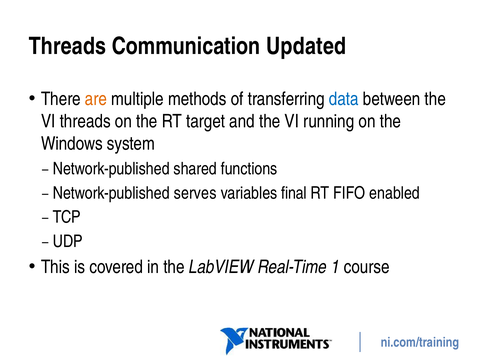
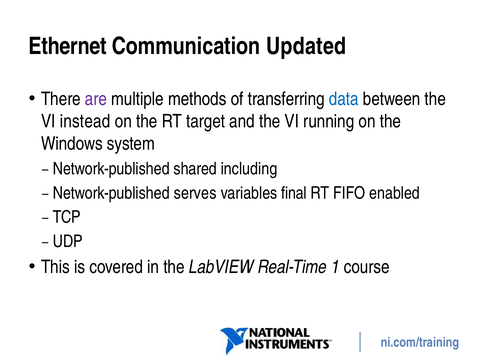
Threads at (67, 46): Threads -> Ethernet
are colour: orange -> purple
VI threads: threads -> instead
functions: functions -> including
